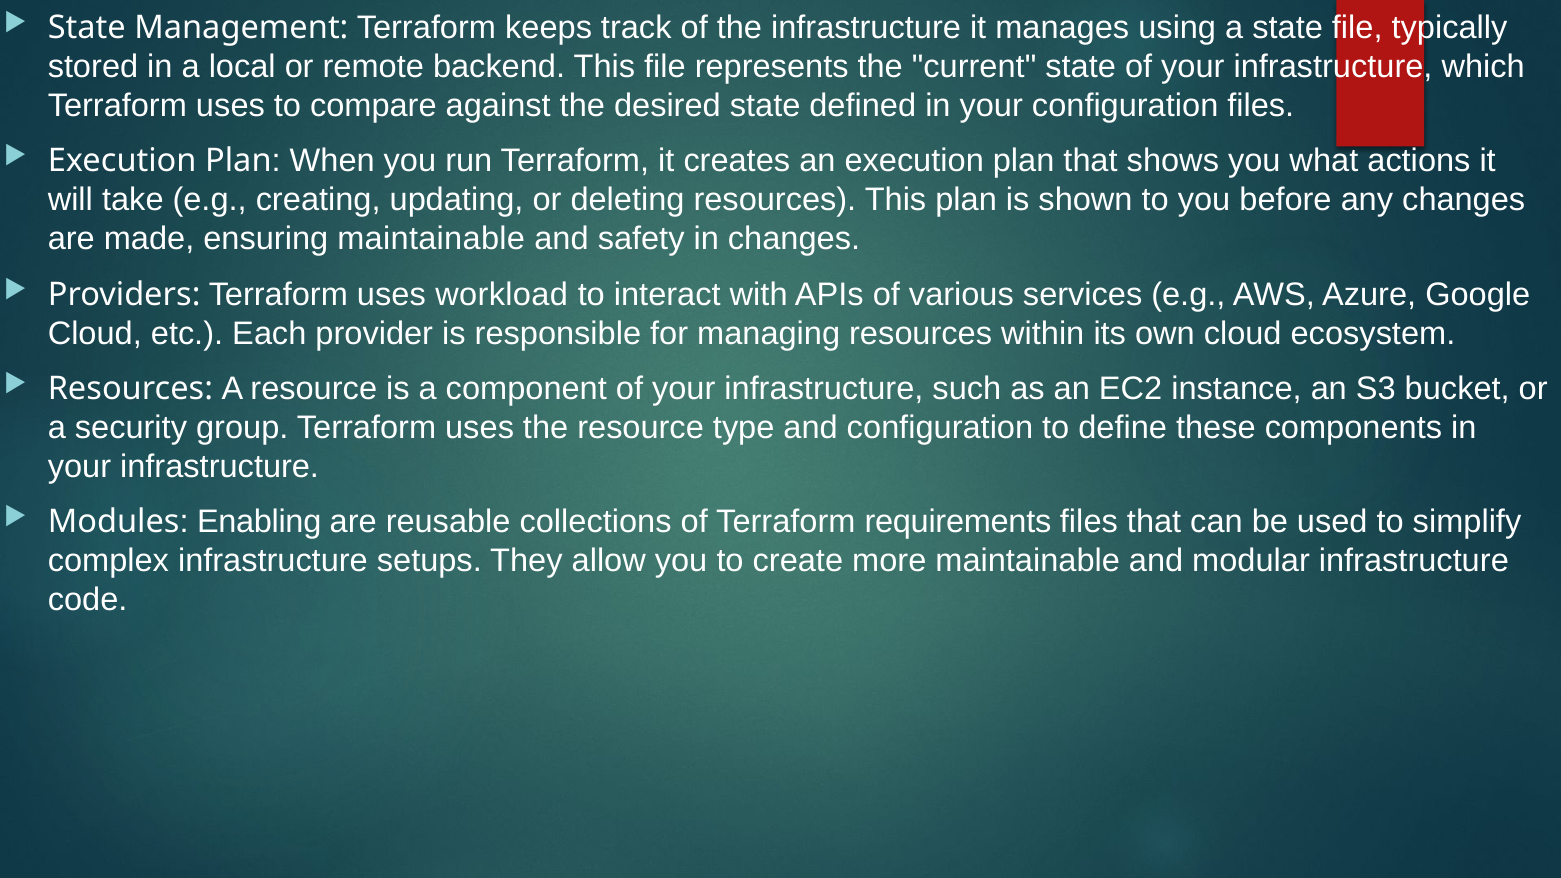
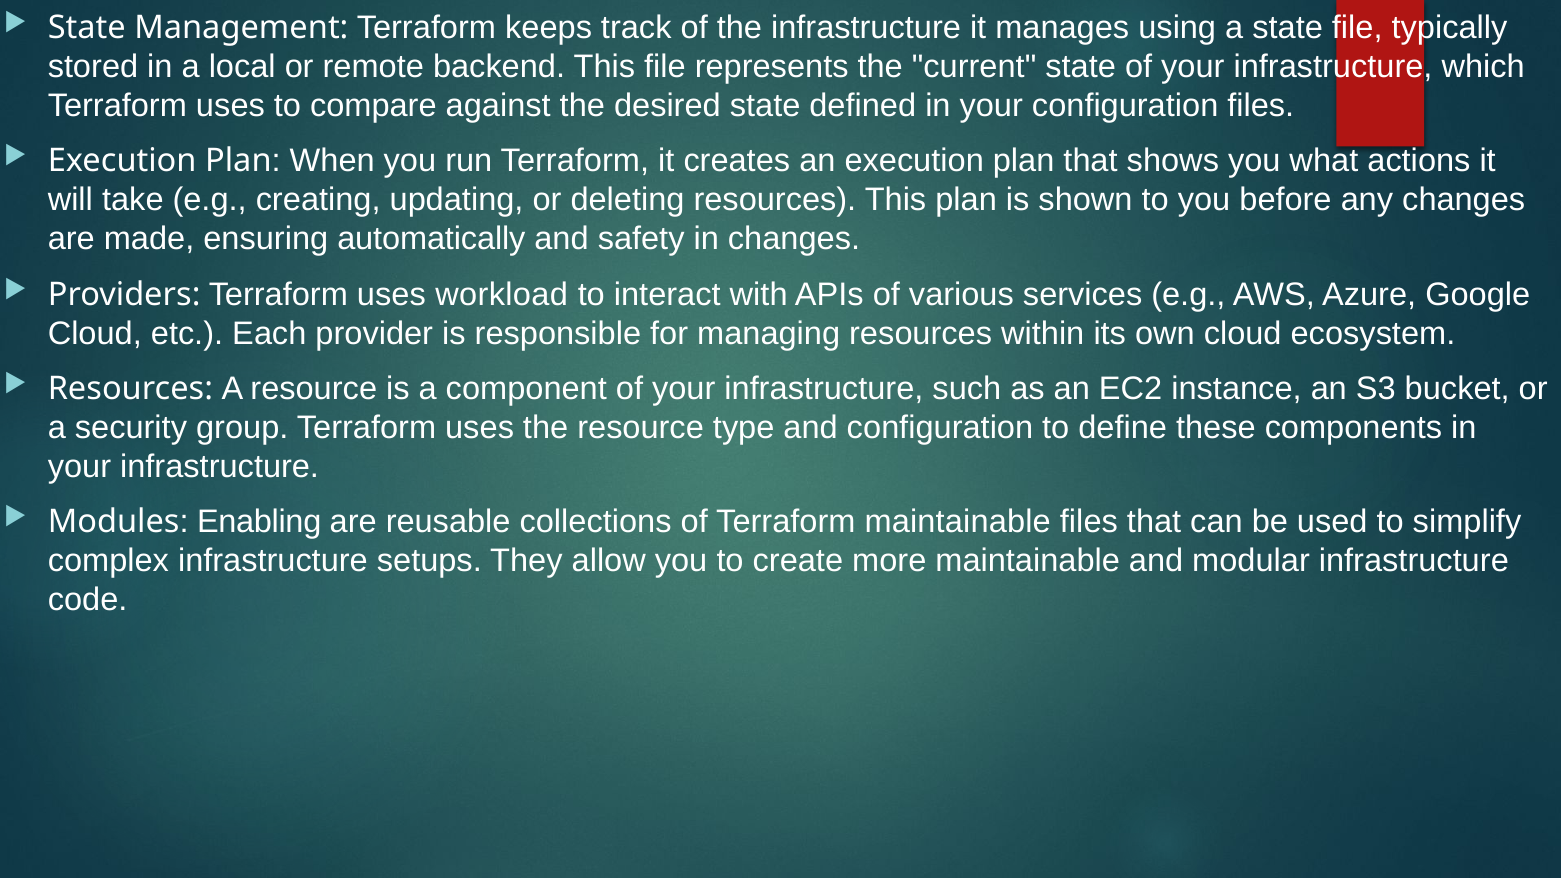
ensuring maintainable: maintainable -> automatically
Terraform requirements: requirements -> maintainable
